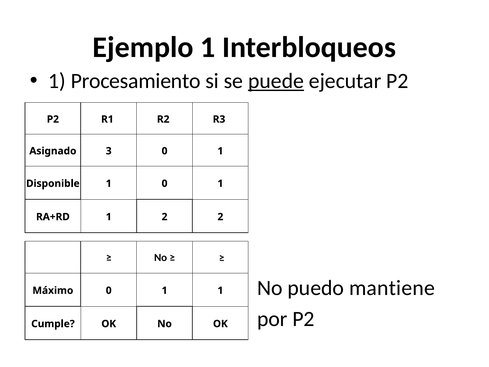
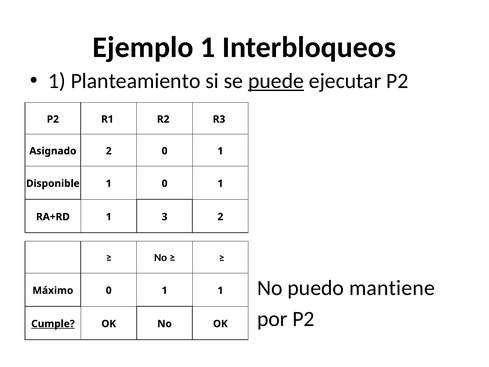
Procesamiento: Procesamiento -> Planteamiento
Asignado 3: 3 -> 2
1 2: 2 -> 3
Cumple underline: none -> present
